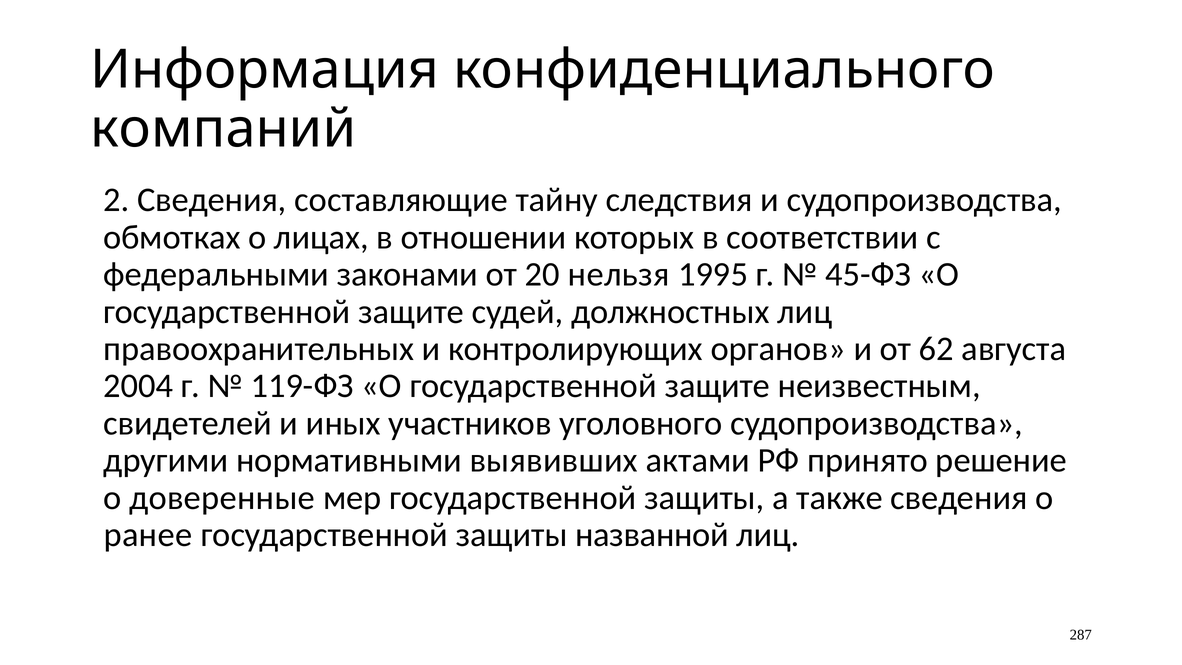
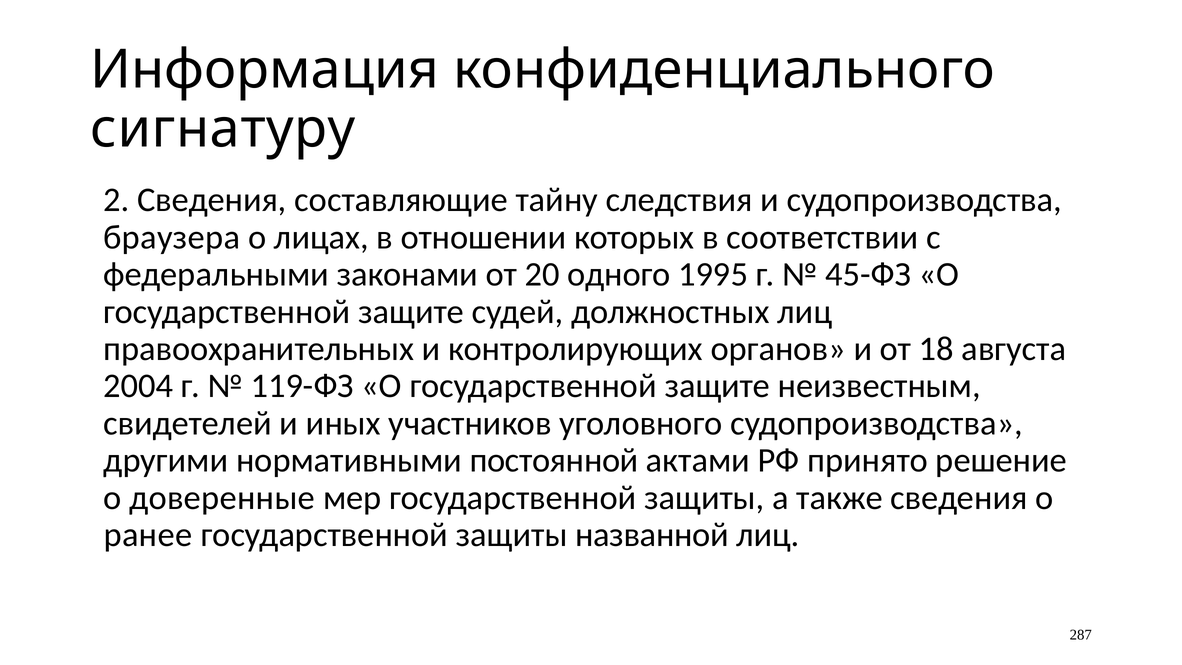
компаний: компаний -> сигнатуру
обмотках: обмотках -> браузера
нельзя: нельзя -> одного
62: 62 -> 18
выявивших: выявивших -> постоянной
